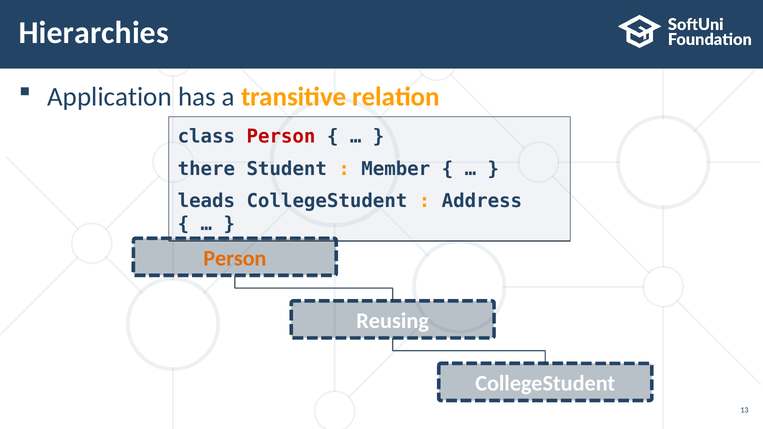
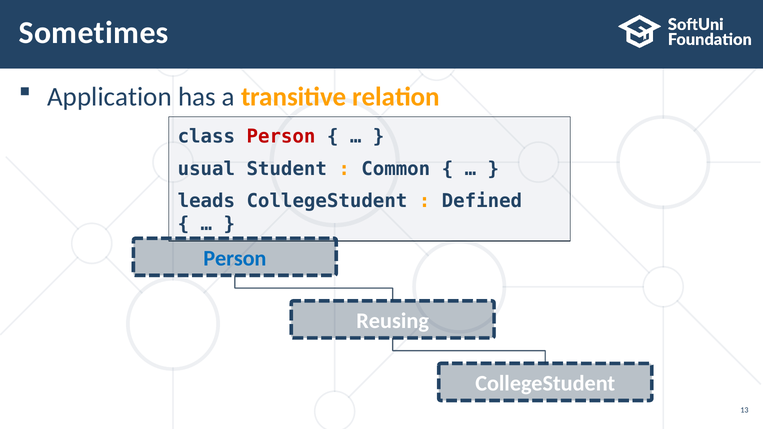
Hierarchies: Hierarchies -> Sometimes
there: there -> usual
Member: Member -> Common
Address: Address -> Defined
Person at (235, 259) colour: orange -> blue
